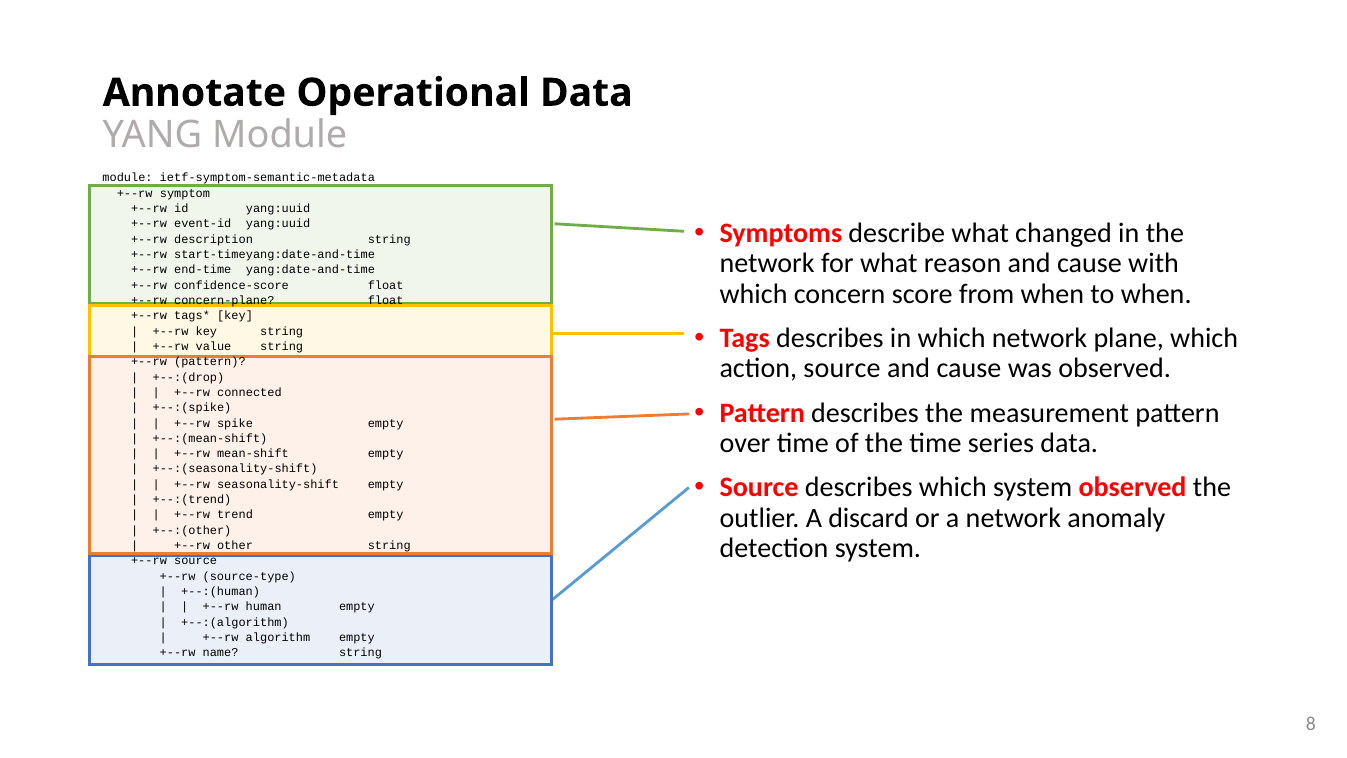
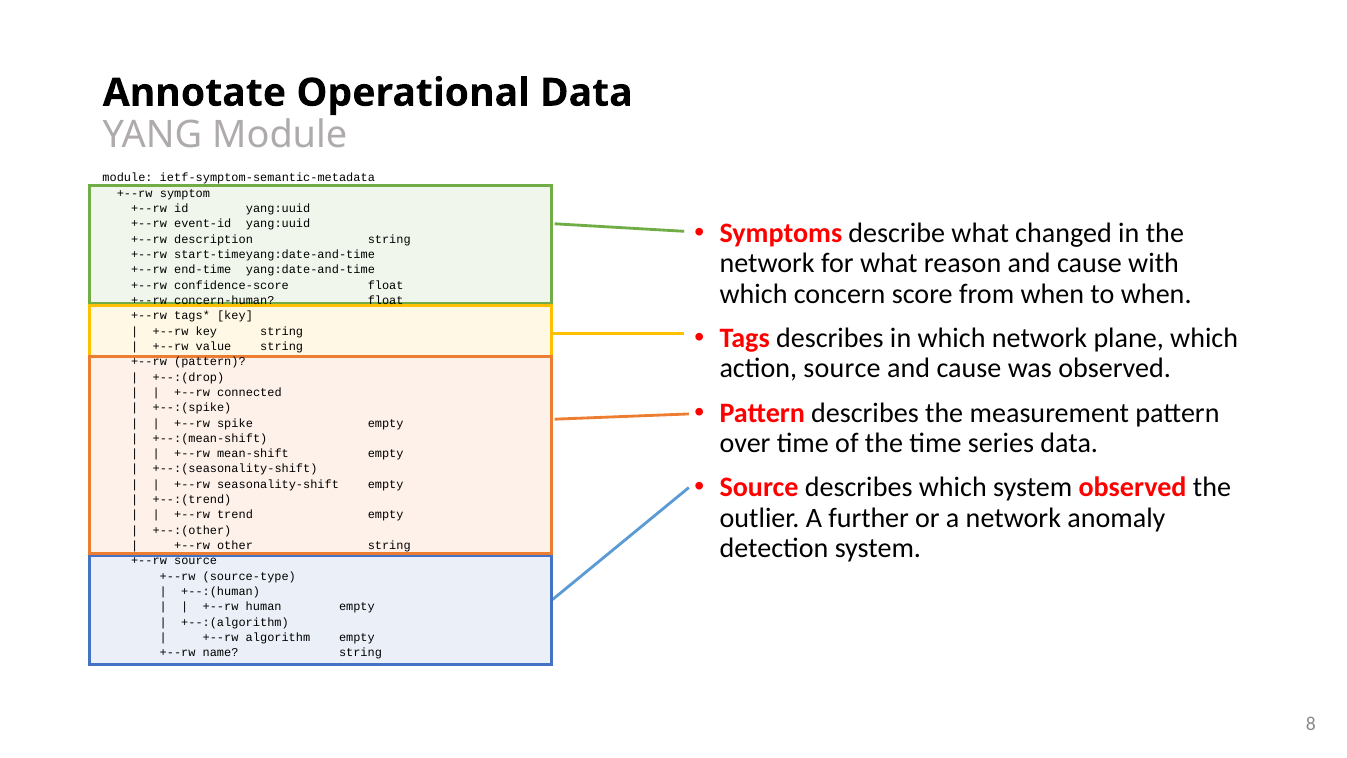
concern-plane: concern-plane -> concern-human
discard: discard -> further
